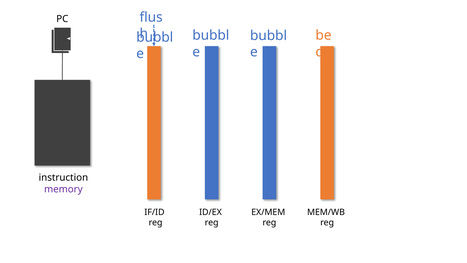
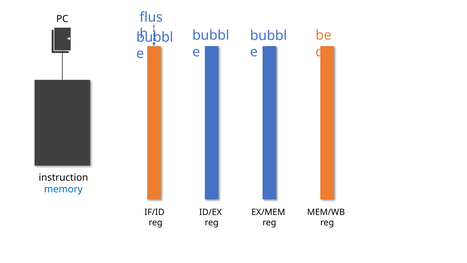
memory colour: purple -> blue
